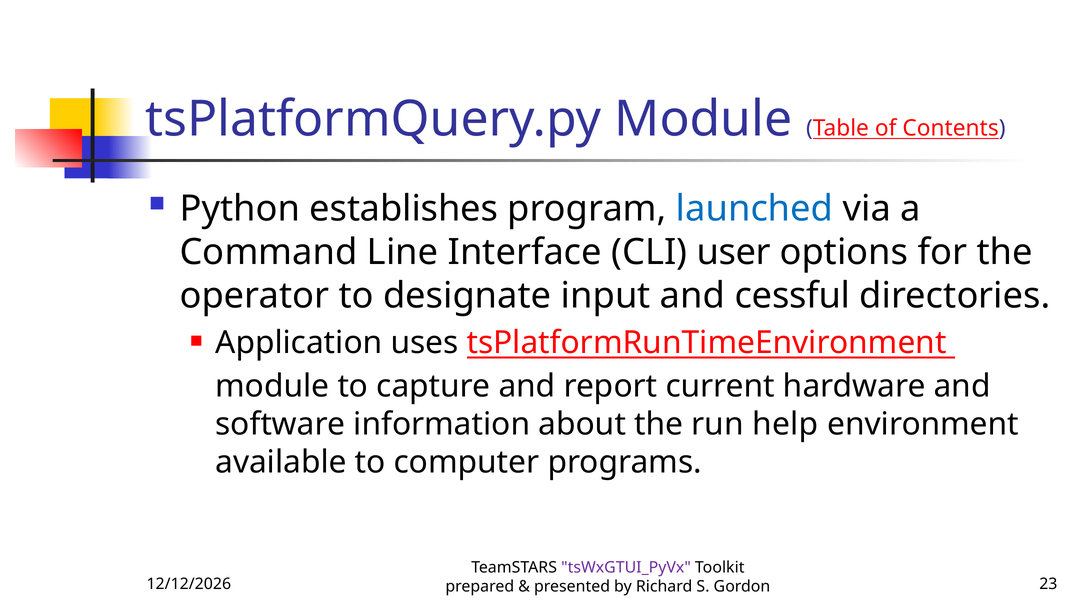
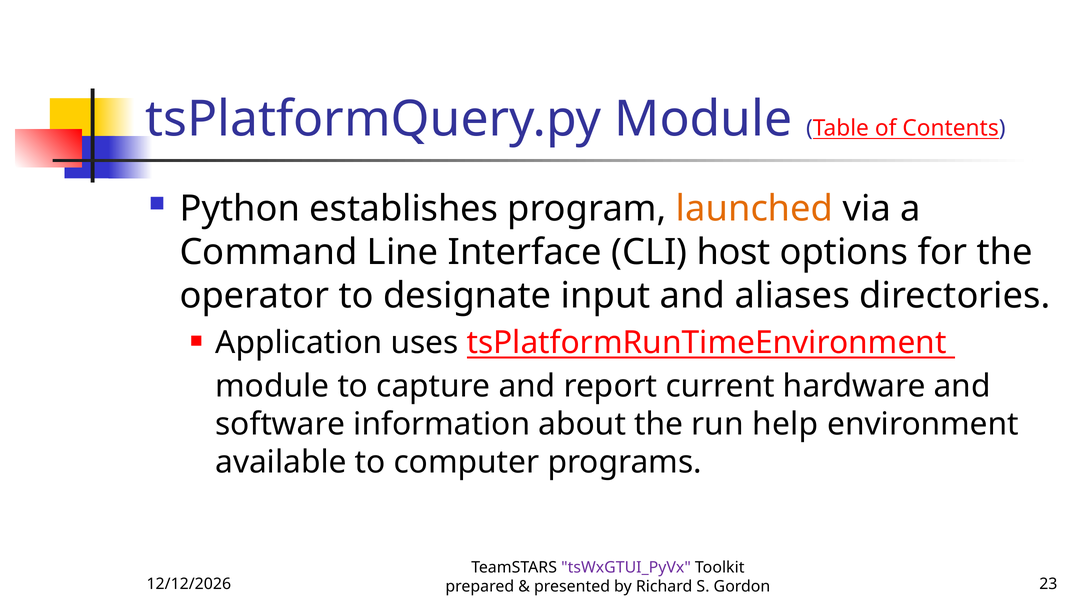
launched colour: blue -> orange
user: user -> host
cessful: cessful -> aliases
